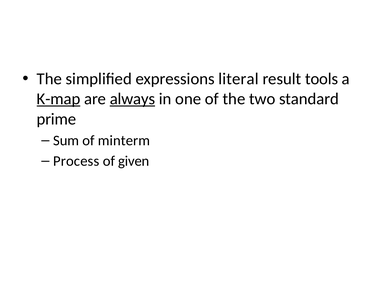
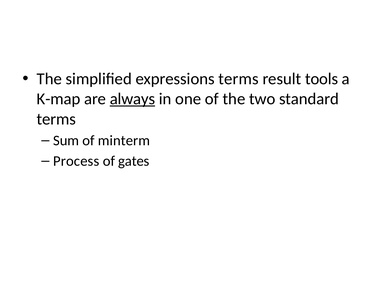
expressions literal: literal -> terms
K-map underline: present -> none
prime at (56, 119): prime -> terms
given: given -> gates
